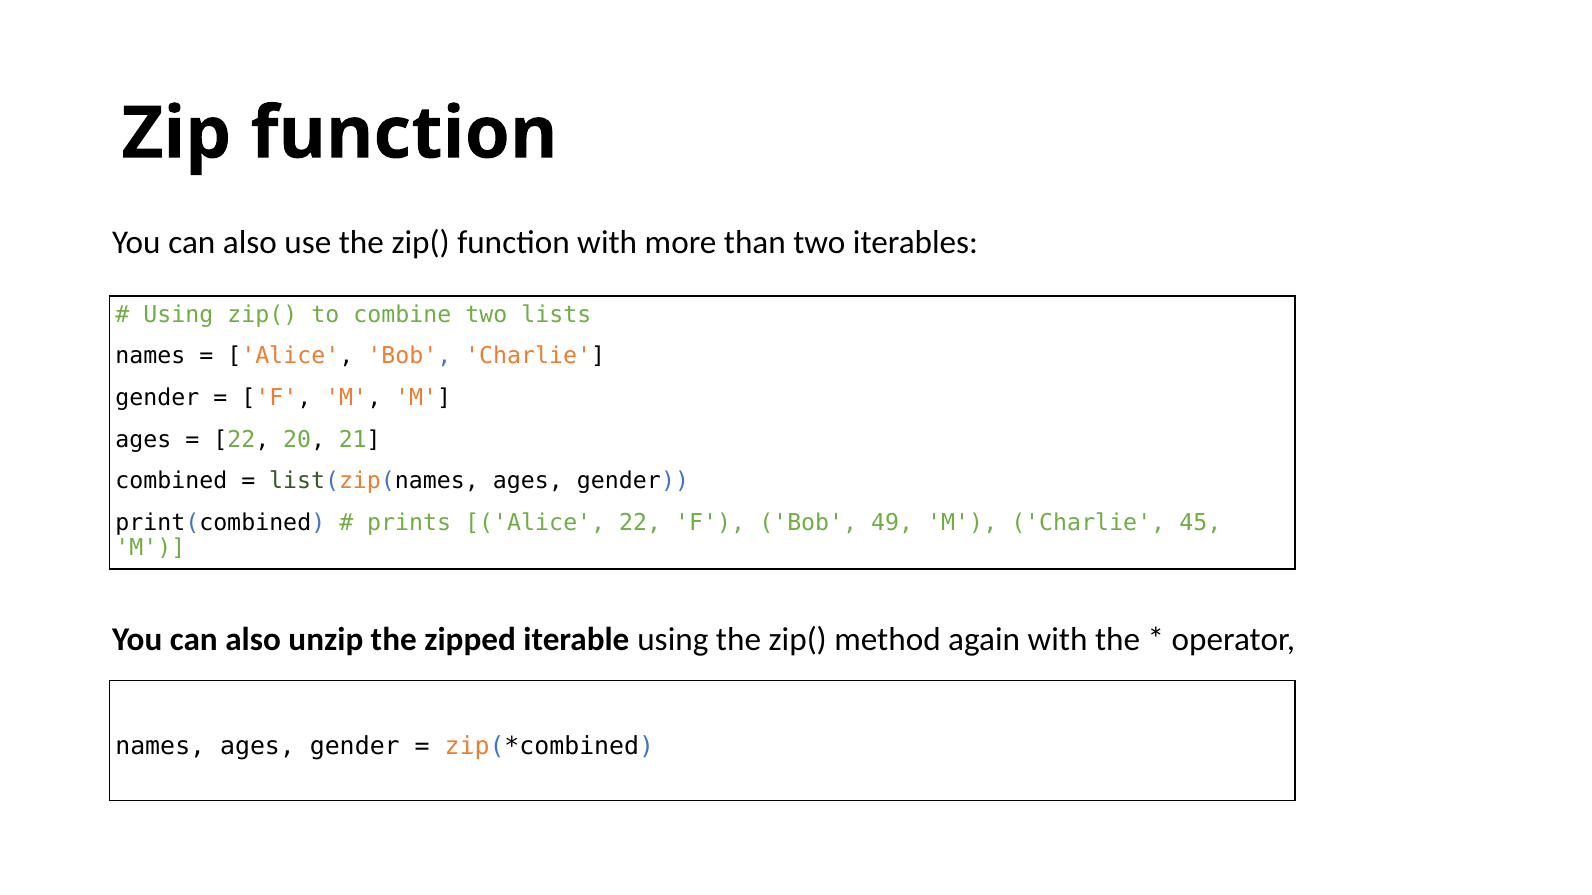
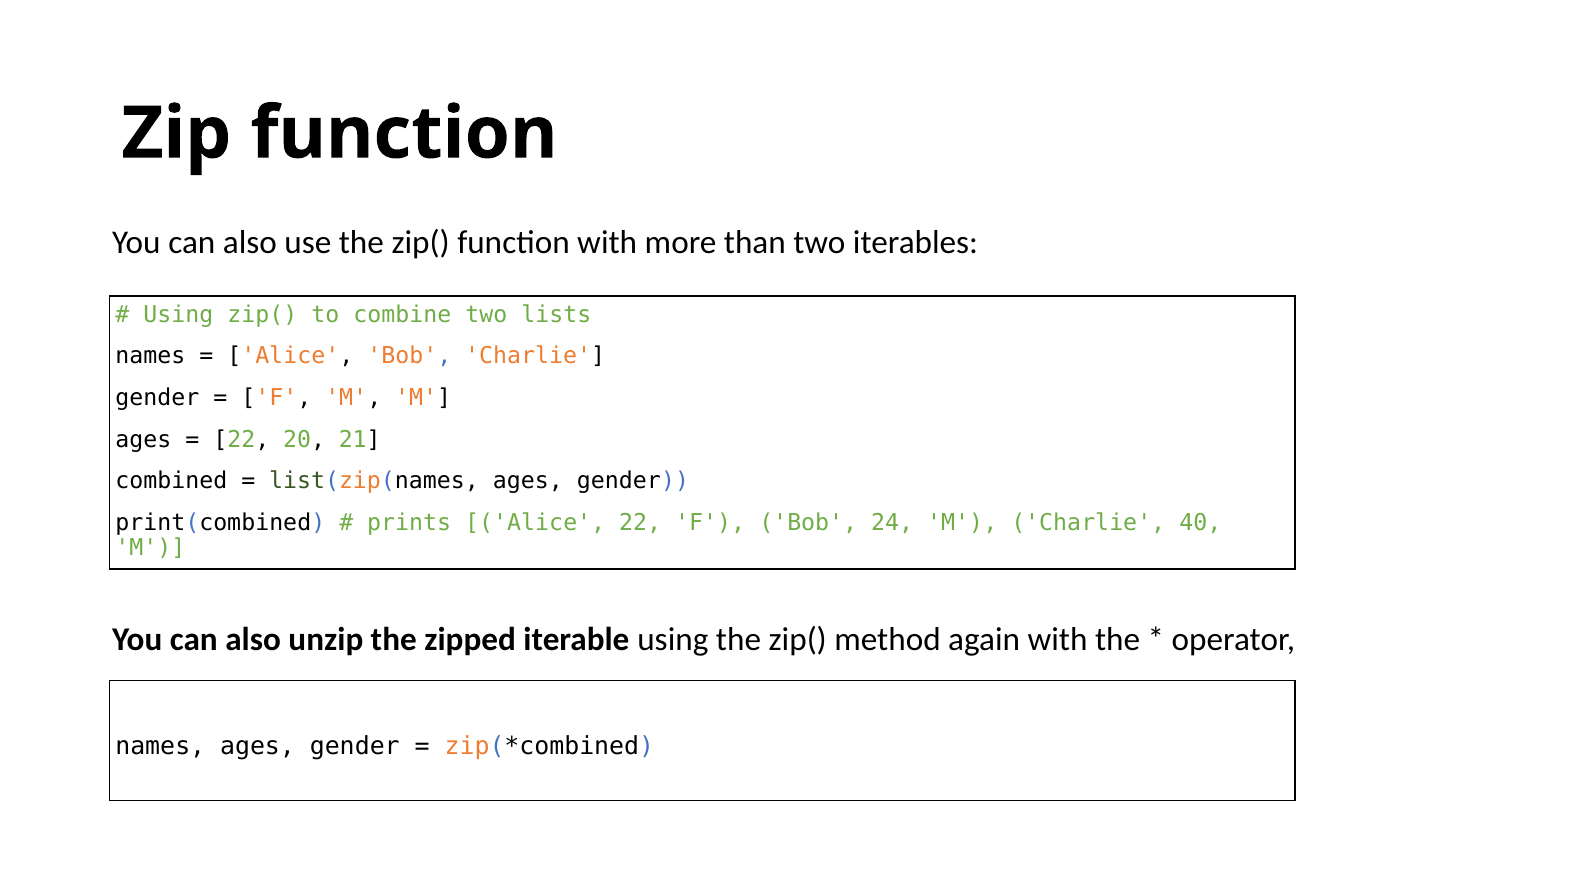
49: 49 -> 24
45: 45 -> 40
